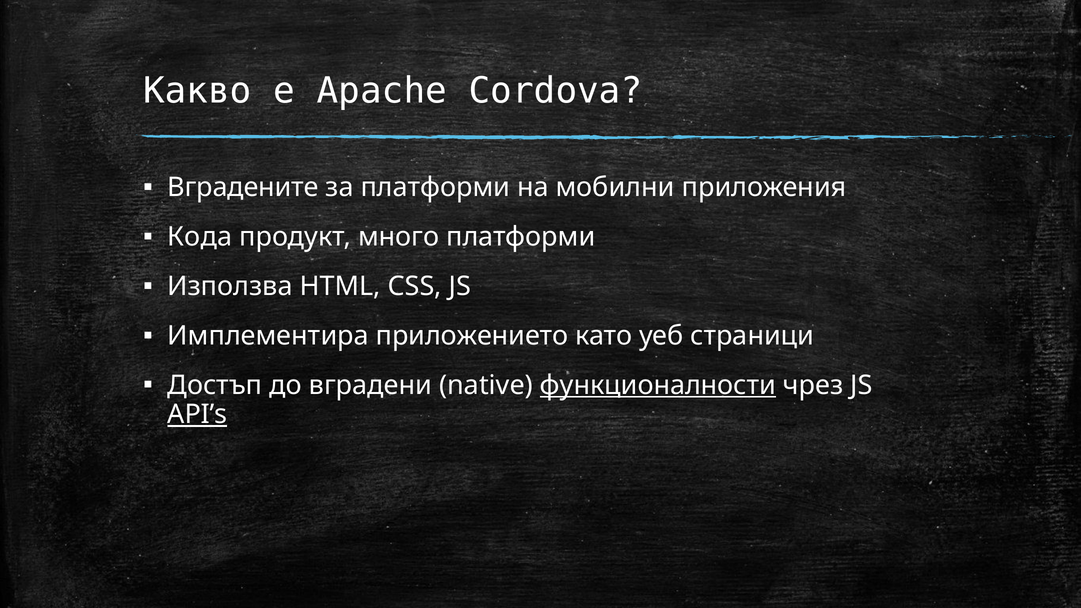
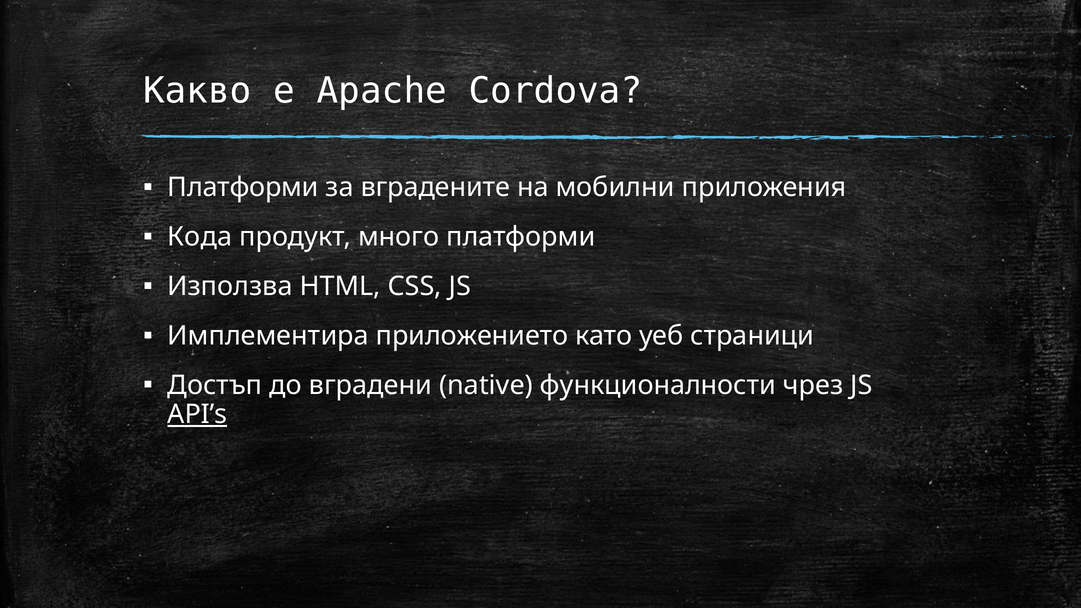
Вградените at (243, 187): Вградените -> Платформи
за платформи: платформи -> вградените
функционалности underline: present -> none
